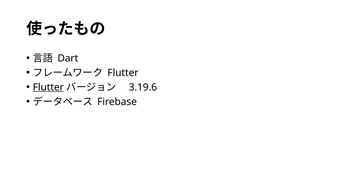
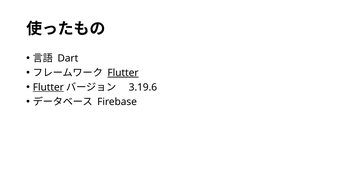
Flutter at (123, 73) underline: none -> present
